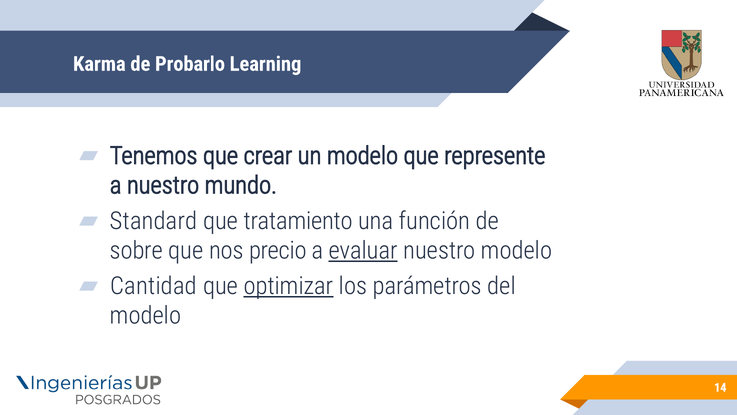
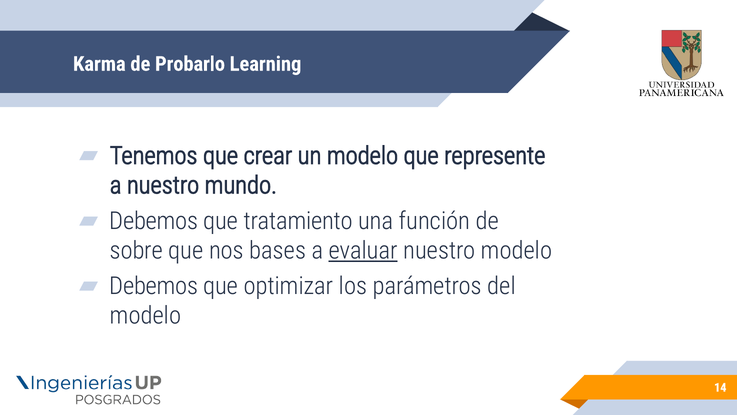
Standard at (154, 221): Standard -> Debemos
precio: precio -> bases
Cantidad at (154, 286): Cantidad -> Debemos
optimizar underline: present -> none
